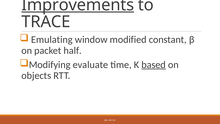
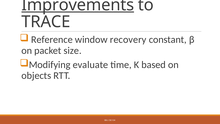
Emulating: Emulating -> Reference
modified: modified -> recovery
half: half -> size
based underline: present -> none
